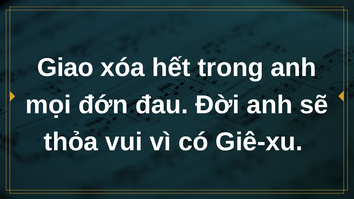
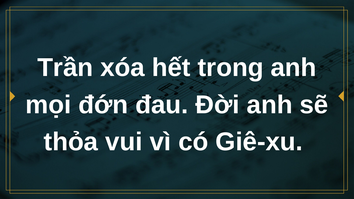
Giao: Giao -> Trần
